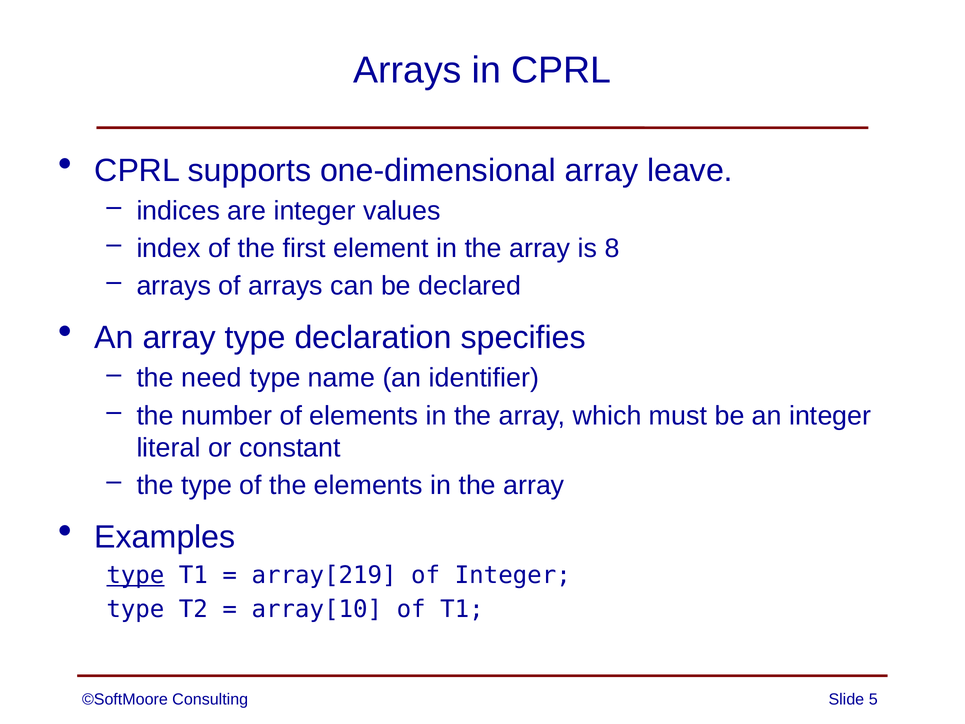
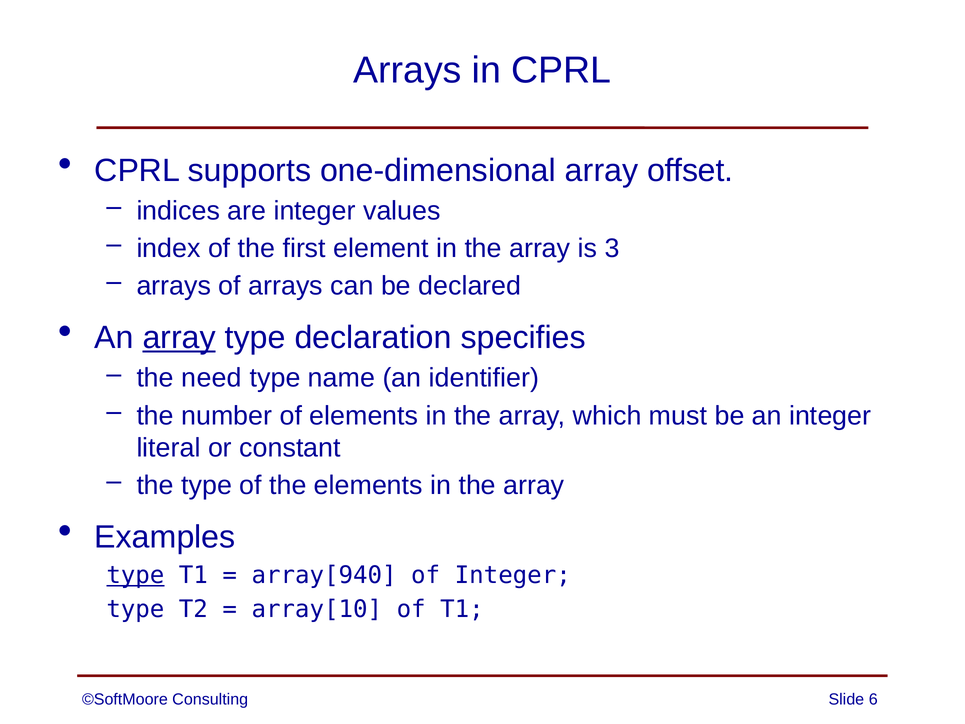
leave: leave -> offset
8: 8 -> 3
array at (179, 338) underline: none -> present
array[219: array[219 -> array[940
5: 5 -> 6
